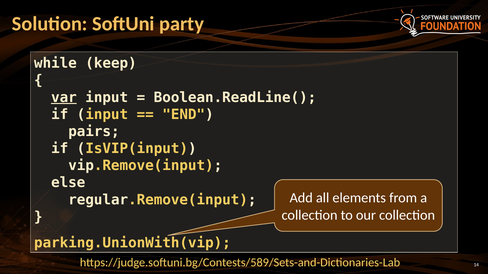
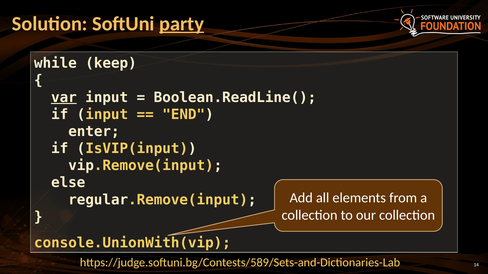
party underline: none -> present
pairs: pairs -> enter
parking.UnionWith(vip: parking.UnionWith(vip -> console.UnionWith(vip
